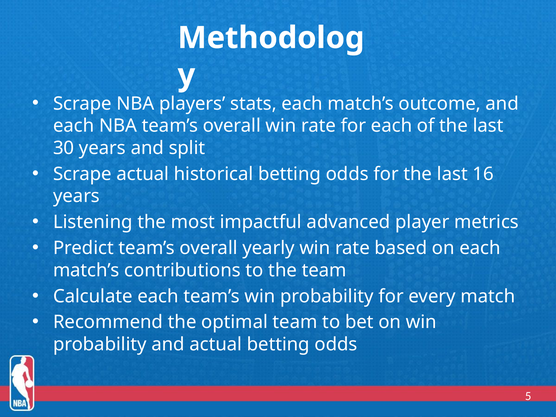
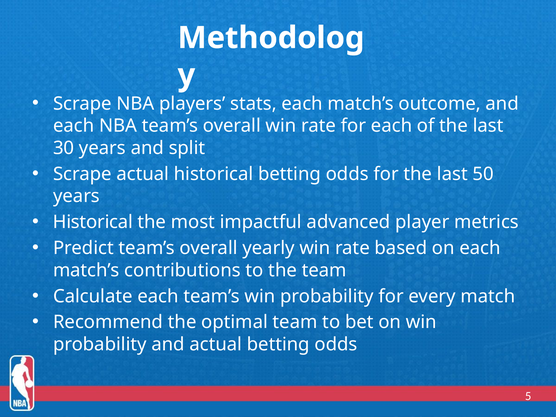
16: 16 -> 50
Listening at (93, 222): Listening -> Historical
